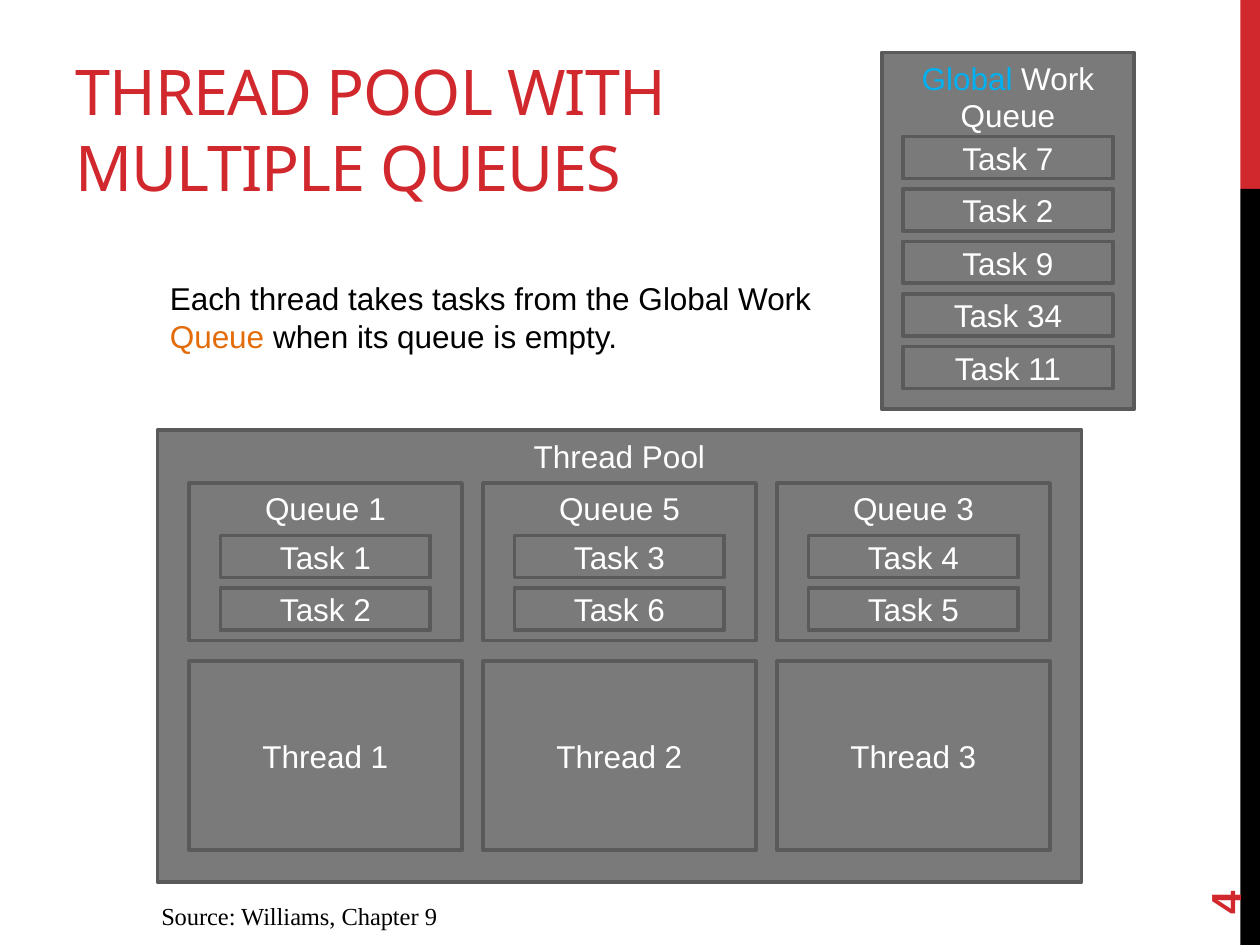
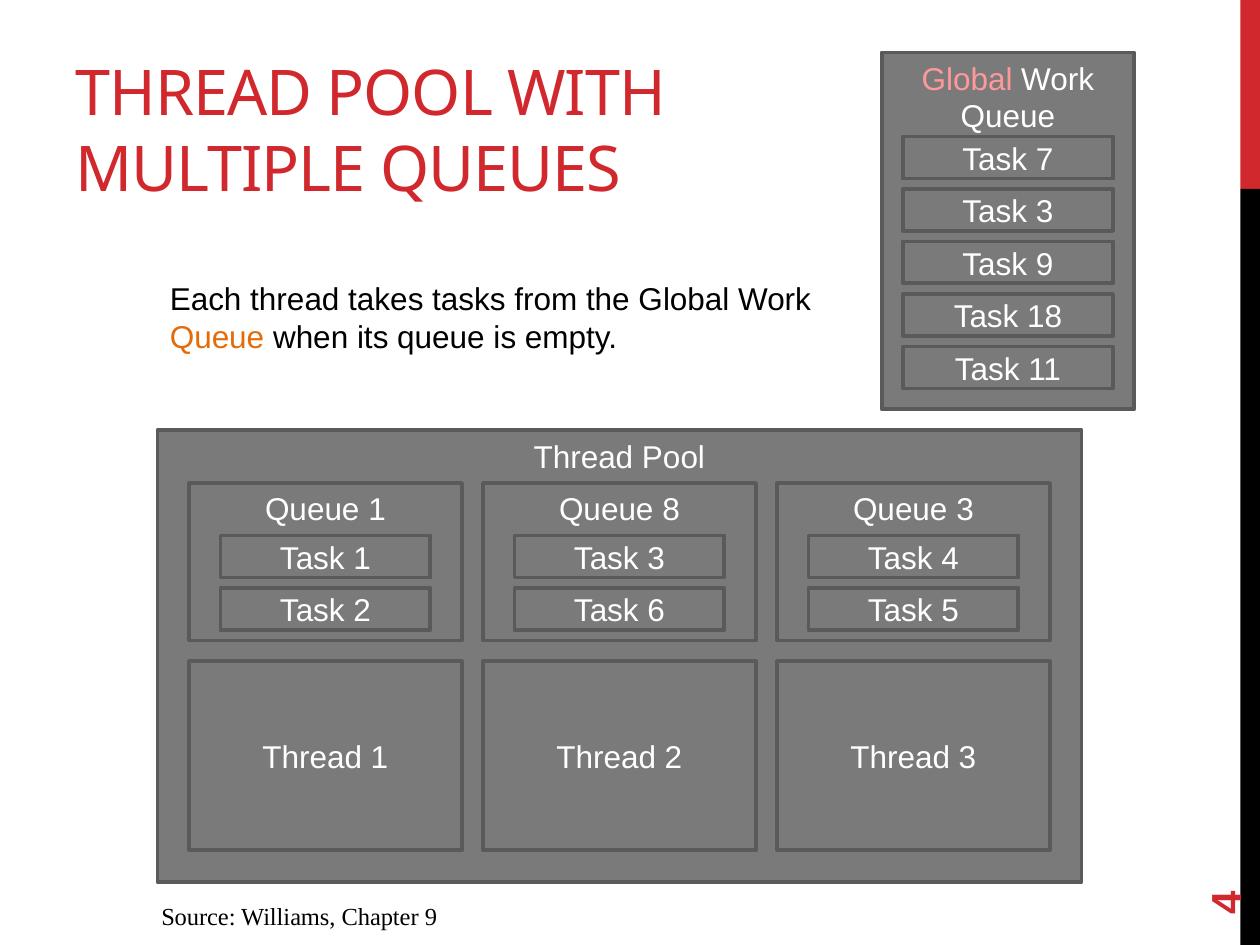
Global at (967, 80) colour: light blue -> pink
2 at (1045, 212): 2 -> 3
34: 34 -> 18
Queue 5: 5 -> 8
